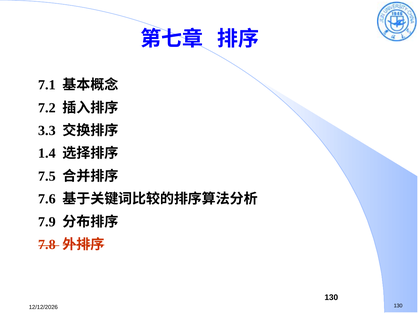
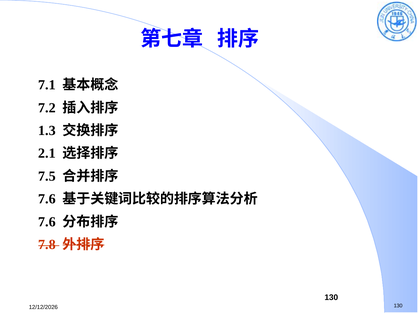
3.3: 3.3 -> 1.3
1.4: 1.4 -> 2.1
7.9 at (47, 222): 7.9 -> 7.6
